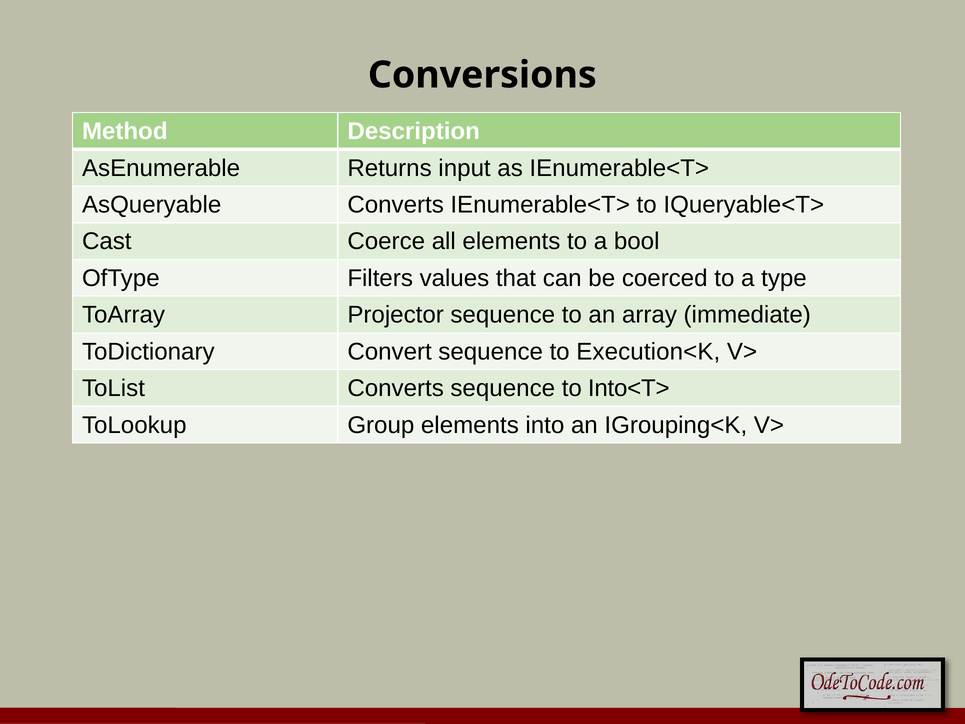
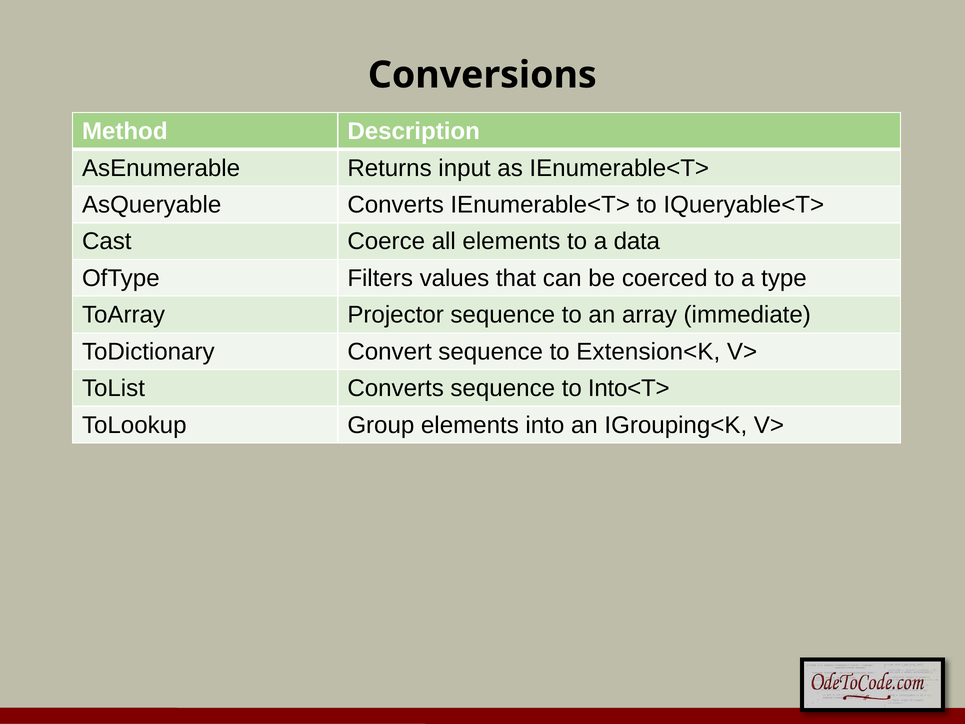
bool: bool -> data
Execution<K: Execution<K -> Extension<K
